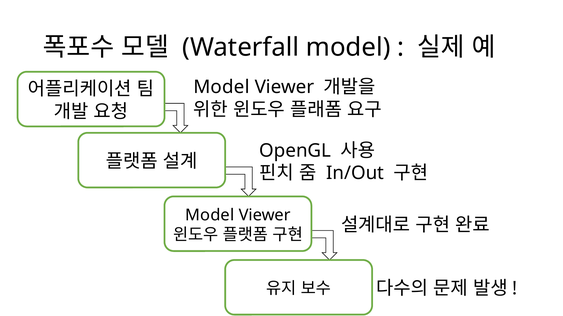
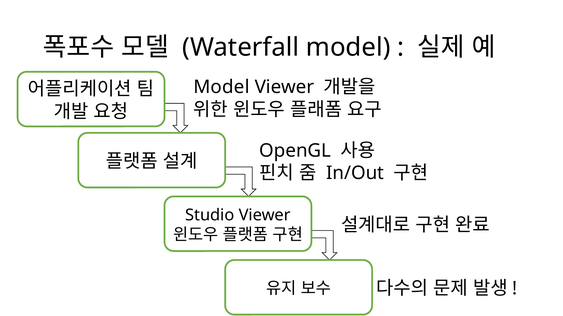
Model at (210, 215): Model -> Studio
